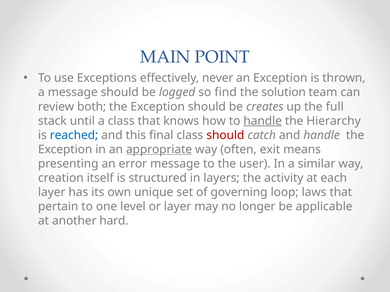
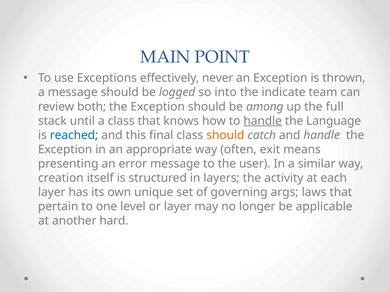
find: find -> into
solution: solution -> indicate
creates: creates -> among
Hierarchy: Hierarchy -> Language
should at (225, 135) colour: red -> orange
appropriate underline: present -> none
loop: loop -> args
